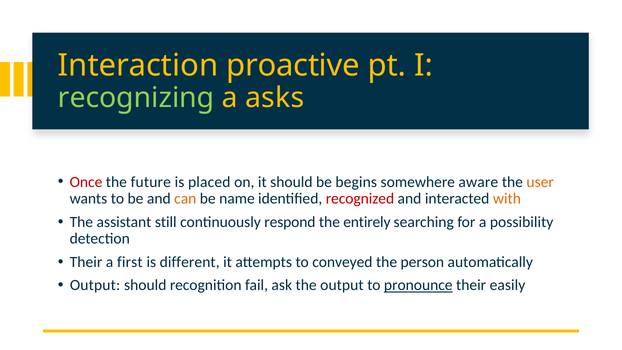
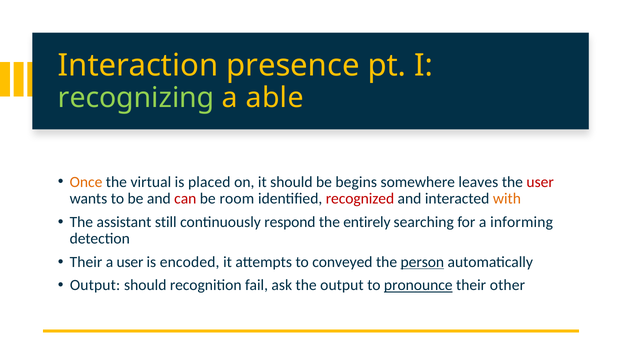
proactive: proactive -> presence
asks: asks -> able
Once colour: red -> orange
future: future -> virtual
aware: aware -> leaves
user at (540, 182) colour: orange -> red
can colour: orange -> red
name: name -> room
possibility: possibility -> informing
a first: first -> user
different: different -> encoded
person underline: none -> present
easily: easily -> other
